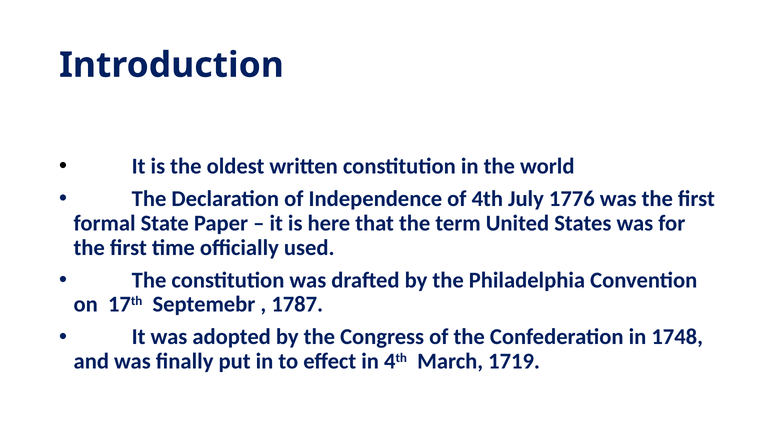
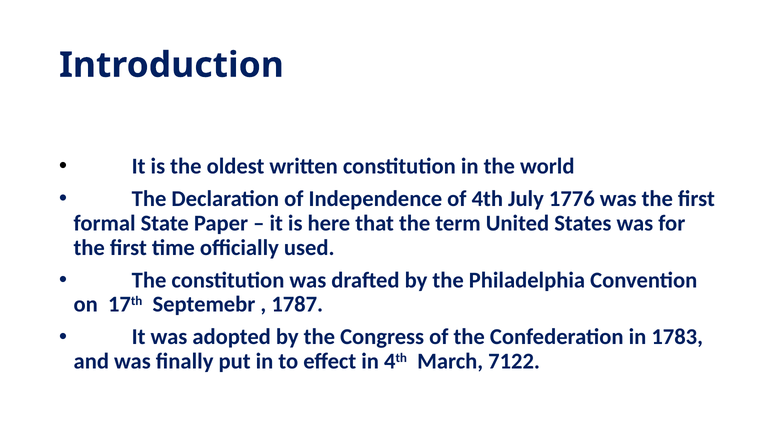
1748: 1748 -> 1783
1719: 1719 -> 7122
